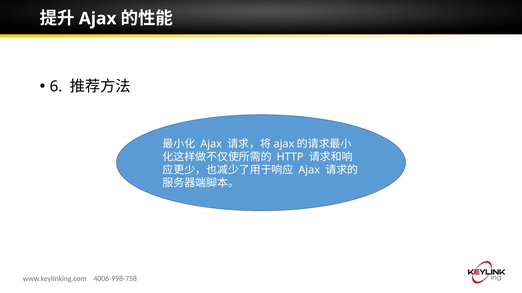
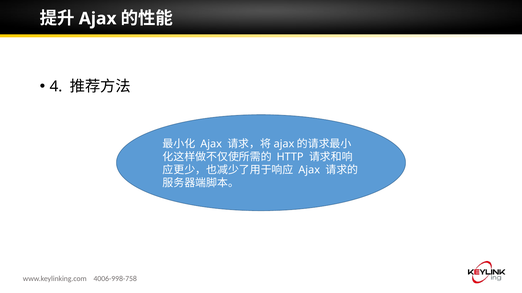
6: 6 -> 4
